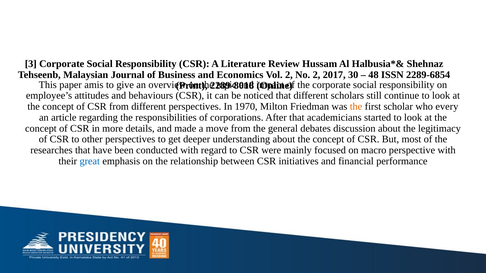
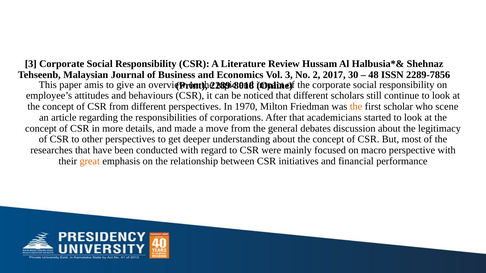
Vol 2: 2 -> 3
2289-6854: 2289-6854 -> 2289-7856
every: every -> scene
great colour: blue -> orange
